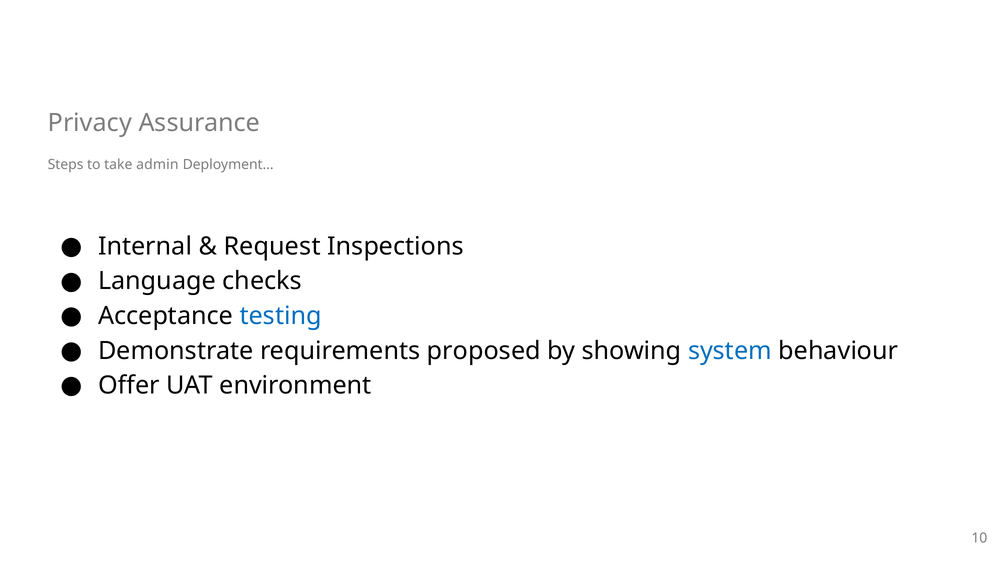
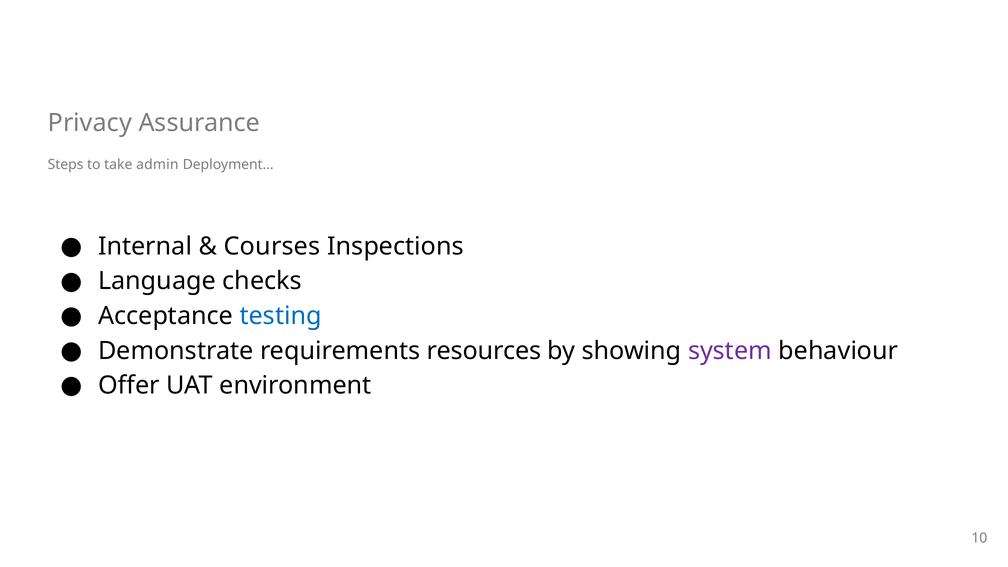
Request: Request -> Courses
proposed: proposed -> resources
system colour: blue -> purple
